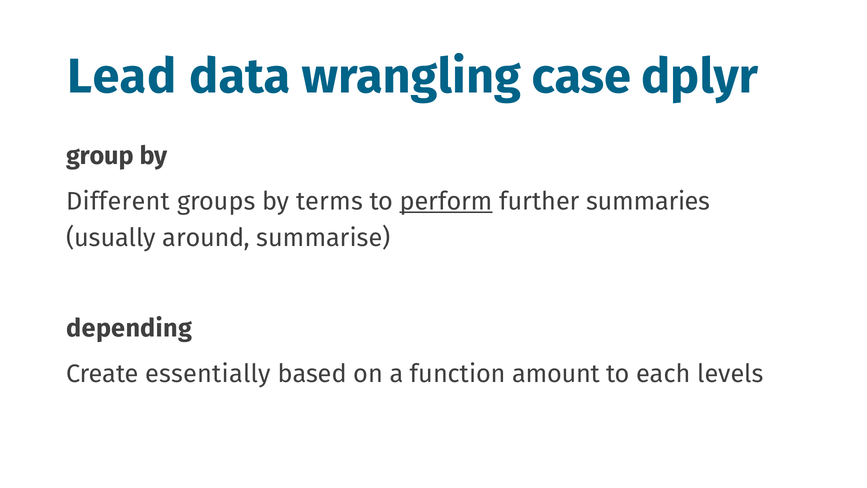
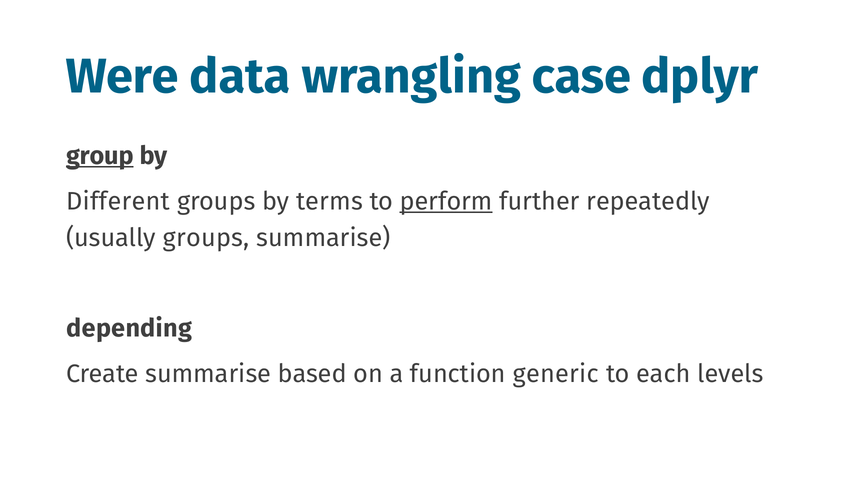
Lead: Lead -> Were
group underline: none -> present
summaries: summaries -> repeatedly
usually around: around -> groups
Create essentially: essentially -> summarise
amount: amount -> generic
